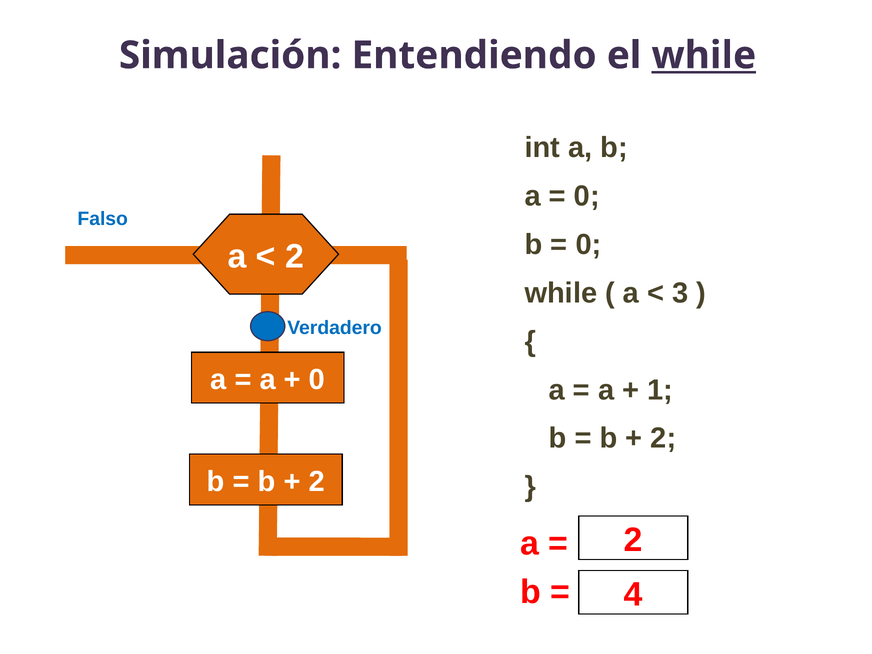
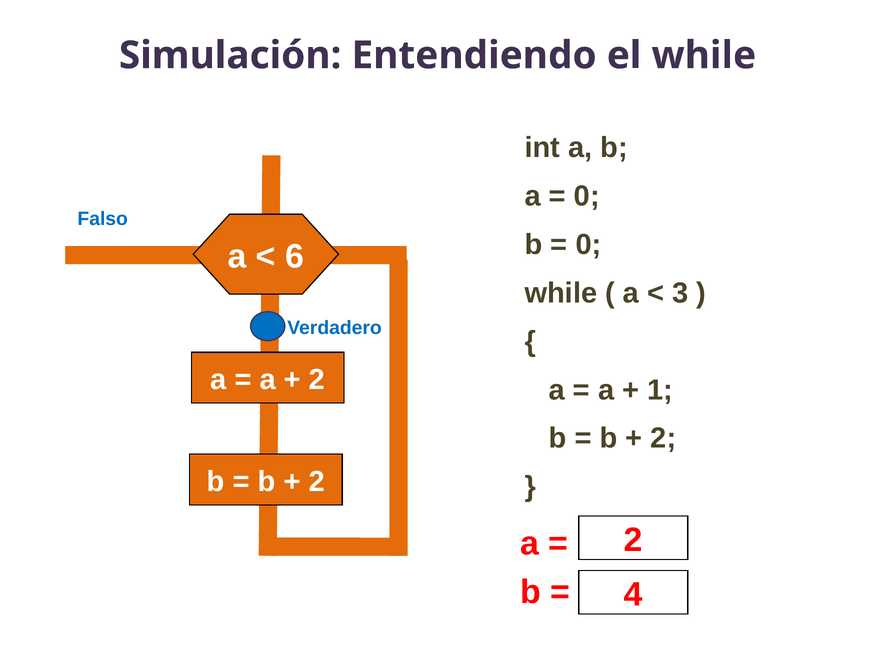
while at (704, 55) underline: present -> none
2 at (295, 257): 2 -> 6
0 at (317, 380): 0 -> 2
